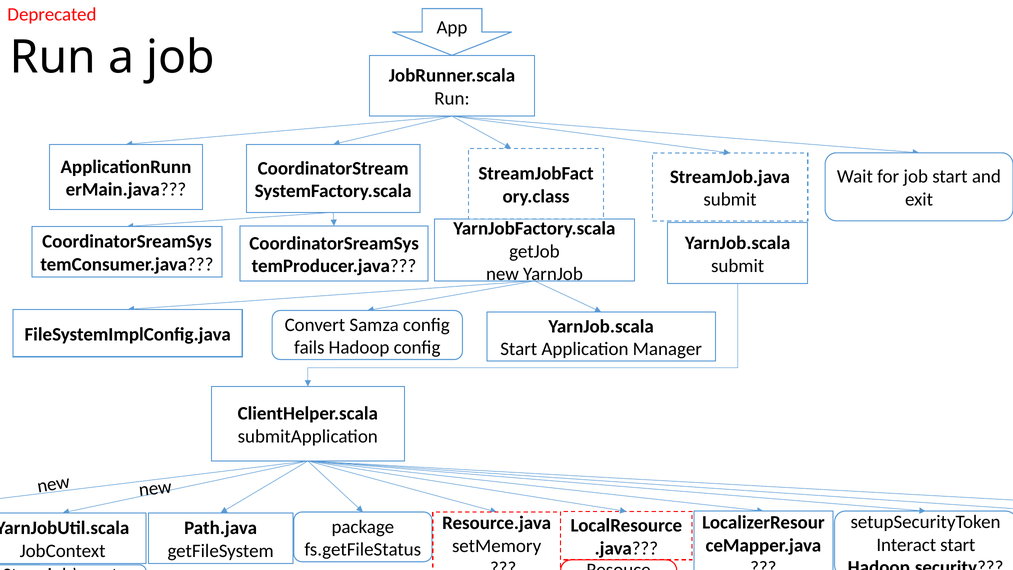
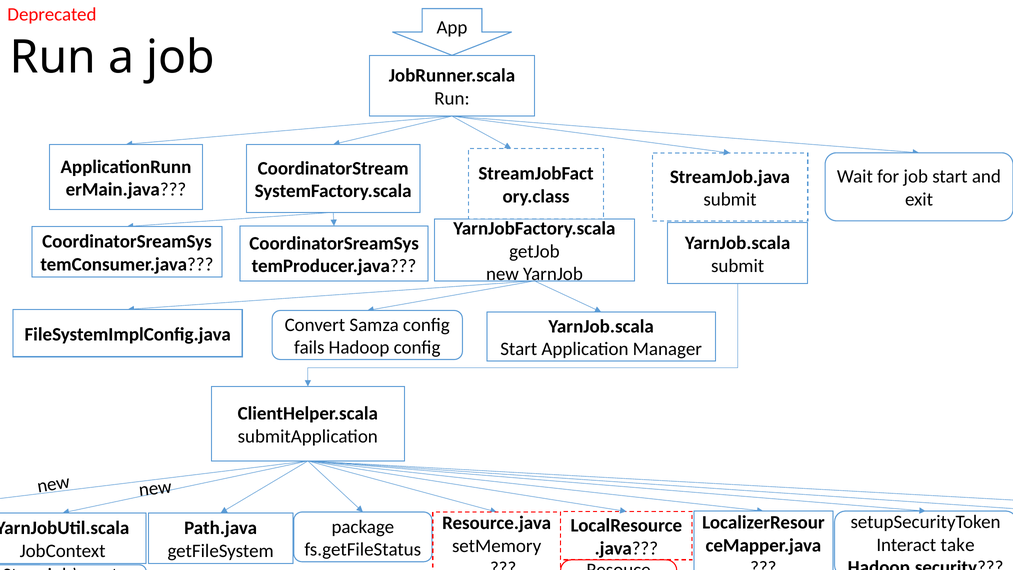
Interact start: start -> take
